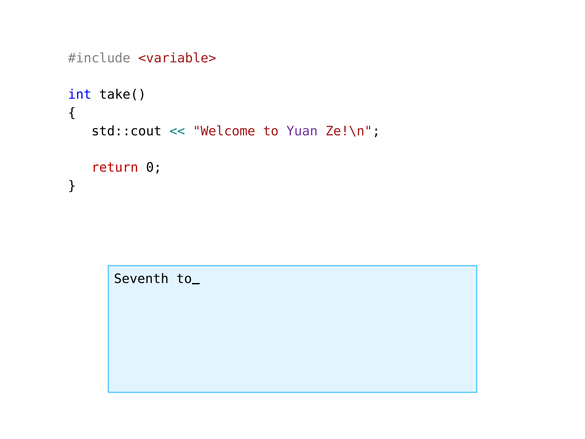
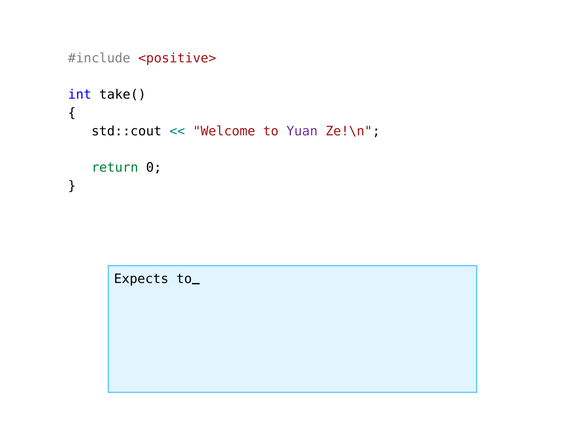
<variable>: <variable> -> <positive>
return colour: red -> green
Seventh: Seventh -> Expects
